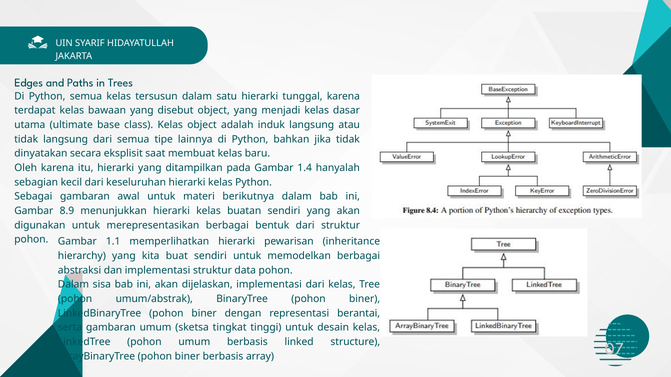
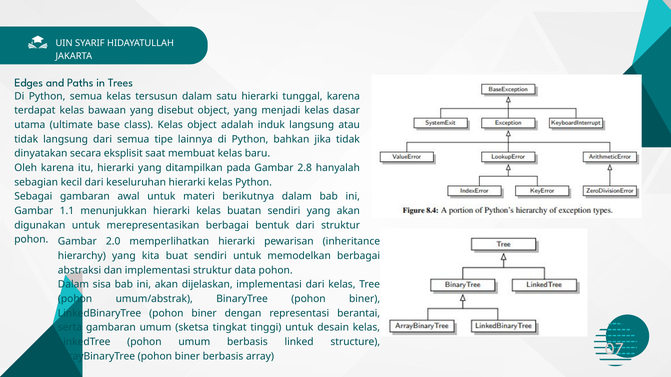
1.4: 1.4 -> 2.8
8.9: 8.9 -> 1.1
1.1: 1.1 -> 2.0
